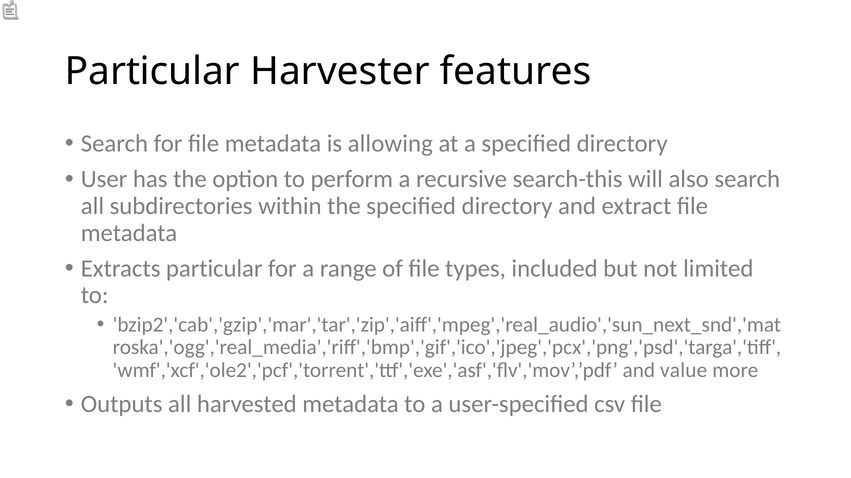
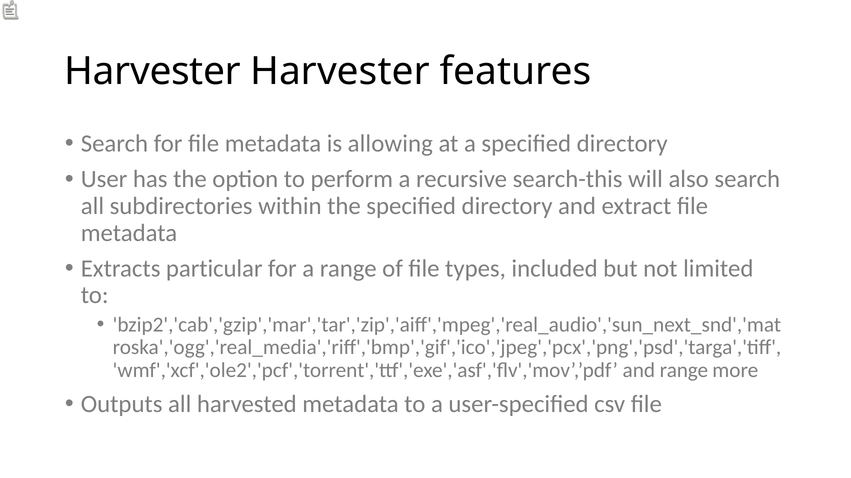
Particular at (152, 71): Particular -> Harvester
and value: value -> range
